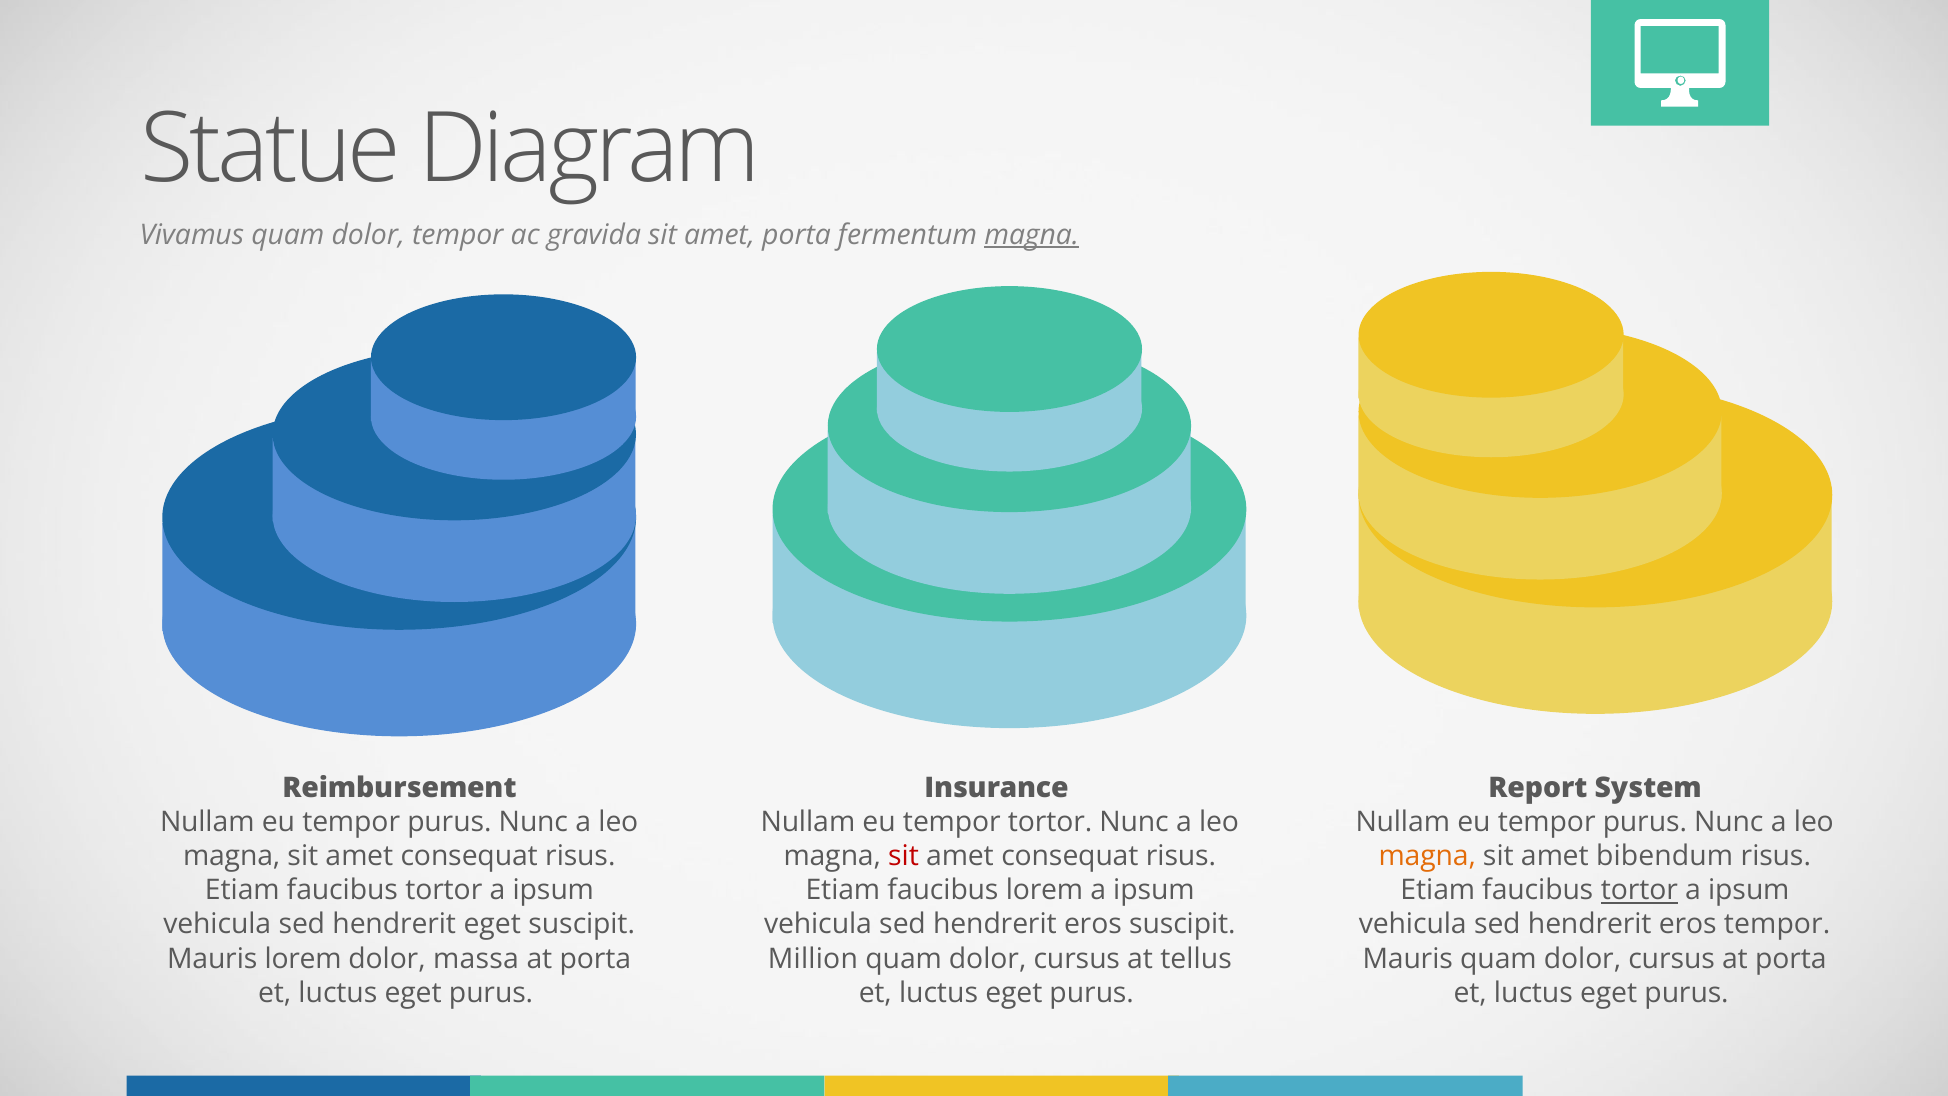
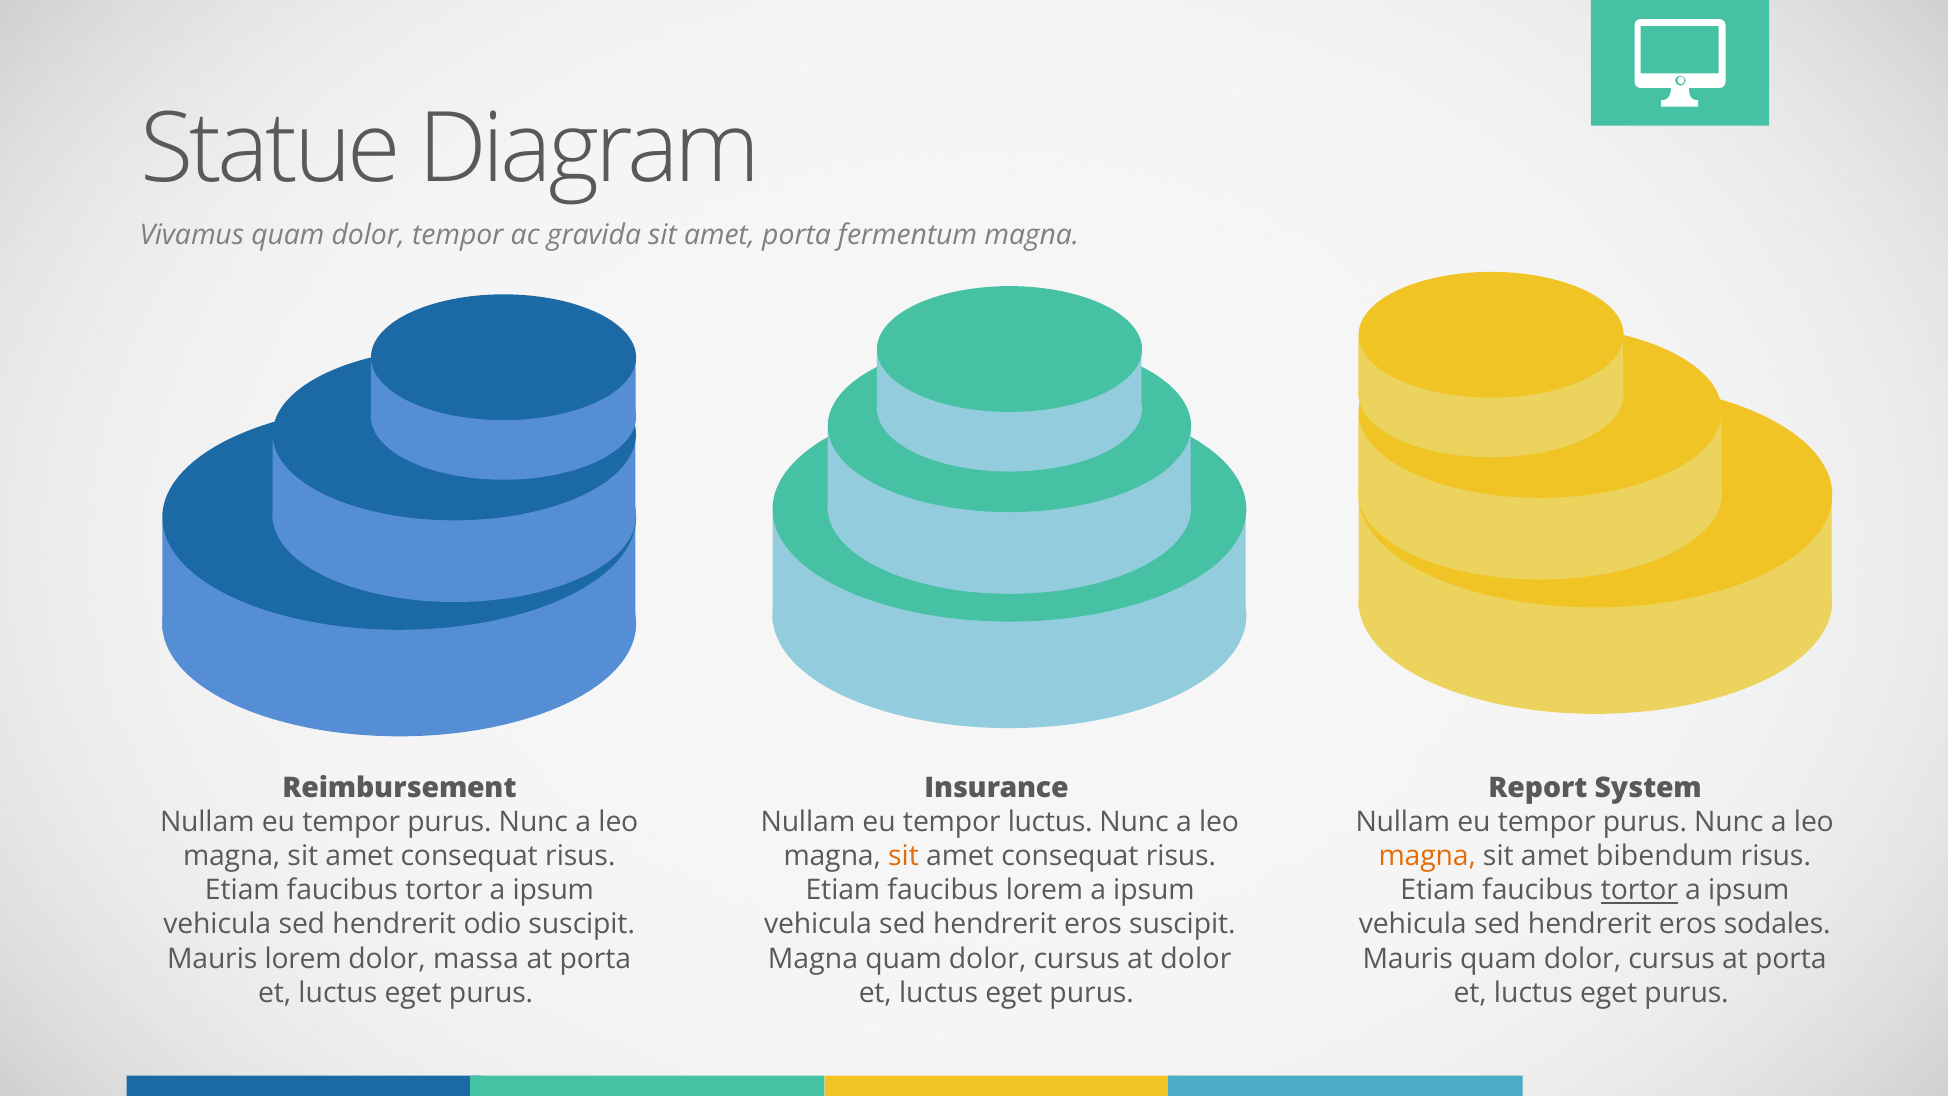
magna at (1032, 235) underline: present -> none
tempor tortor: tortor -> luctus
sit at (903, 856) colour: red -> orange
hendrerit eget: eget -> odio
eros tempor: tempor -> sodales
Million at (813, 959): Million -> Magna
at tellus: tellus -> dolor
